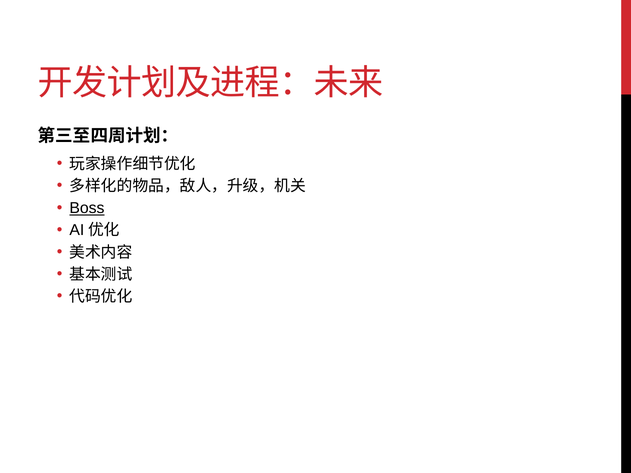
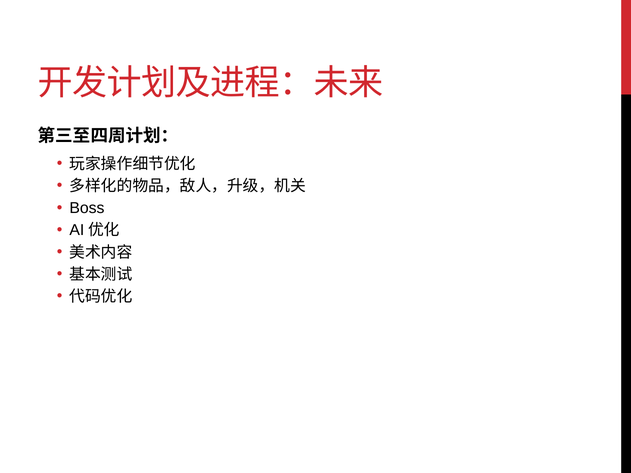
Boss underline: present -> none
